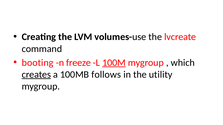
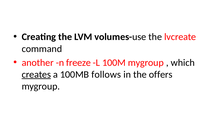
booting: booting -> another
100M underline: present -> none
utility: utility -> offers
